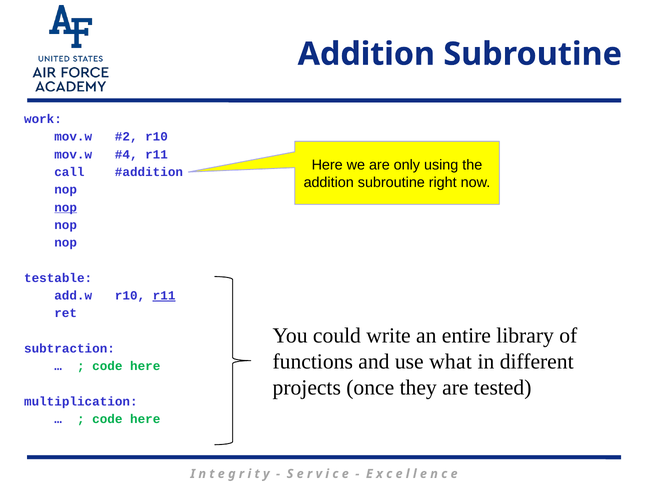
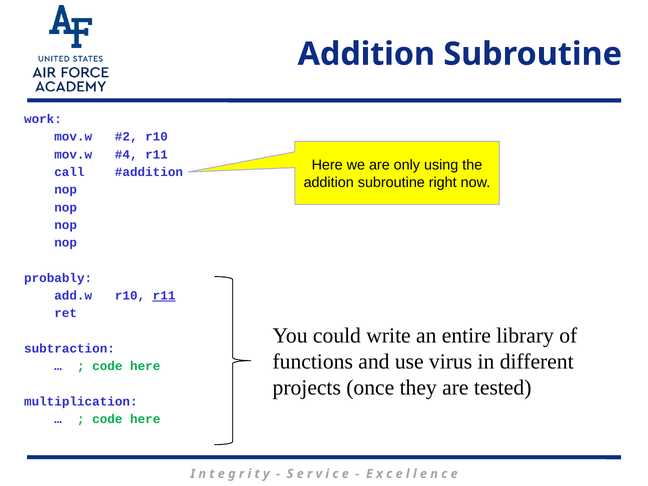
nop at (66, 207) underline: present -> none
testable: testable -> probably
what: what -> virus
